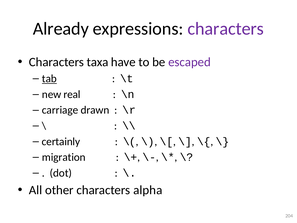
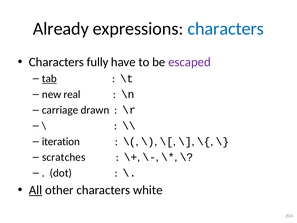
characters at (226, 29) colour: purple -> blue
taxa: taxa -> fully
certainly: certainly -> iteration
migration: migration -> scratches
All underline: none -> present
alpha: alpha -> white
